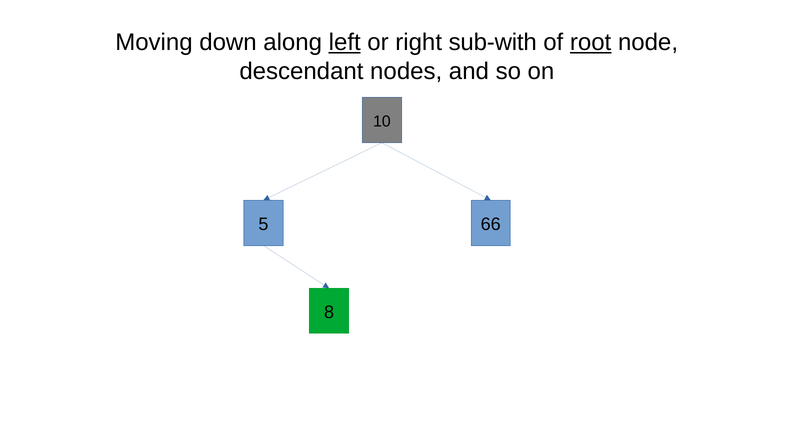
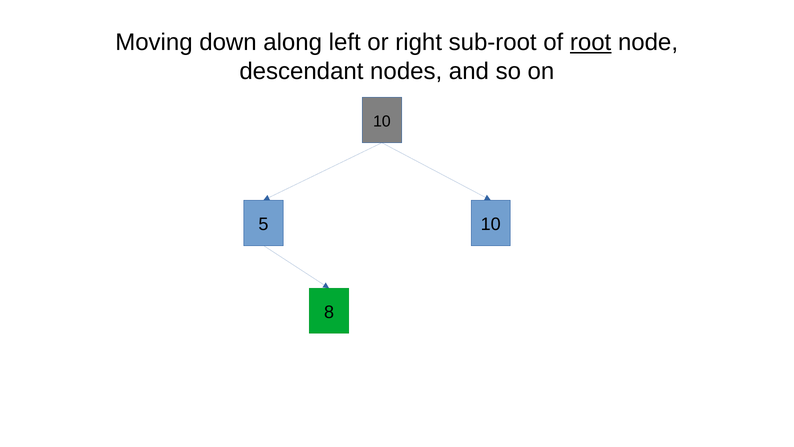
left underline: present -> none
sub-with: sub-with -> sub-root
5 66: 66 -> 10
